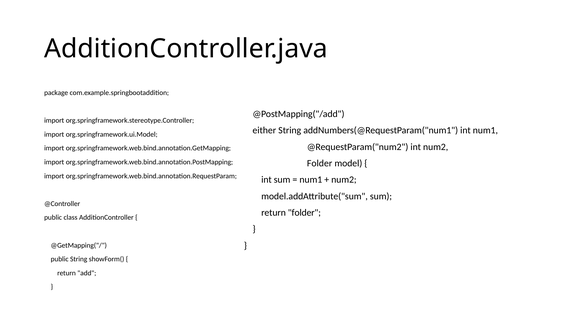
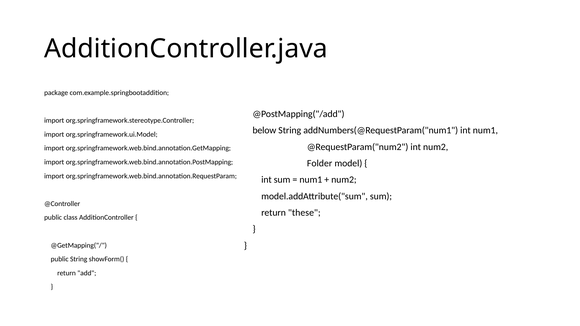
either: either -> below
return folder: folder -> these
